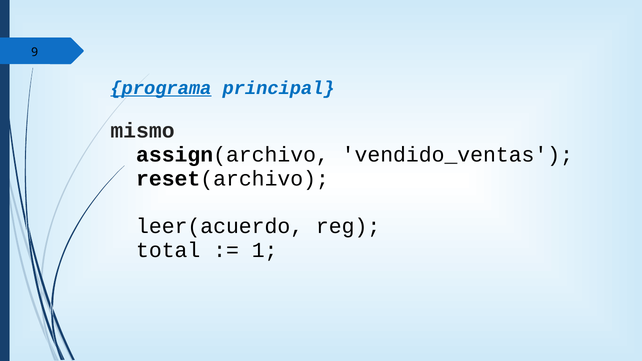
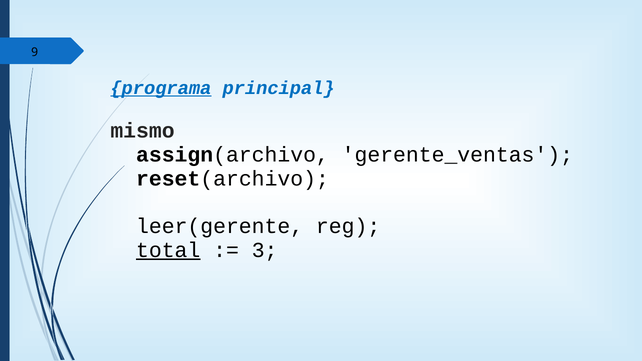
vendido_ventas: vendido_ventas -> gerente_ventas
leer(acuerdo: leer(acuerdo -> leer(gerente
total underline: none -> present
1: 1 -> 3
